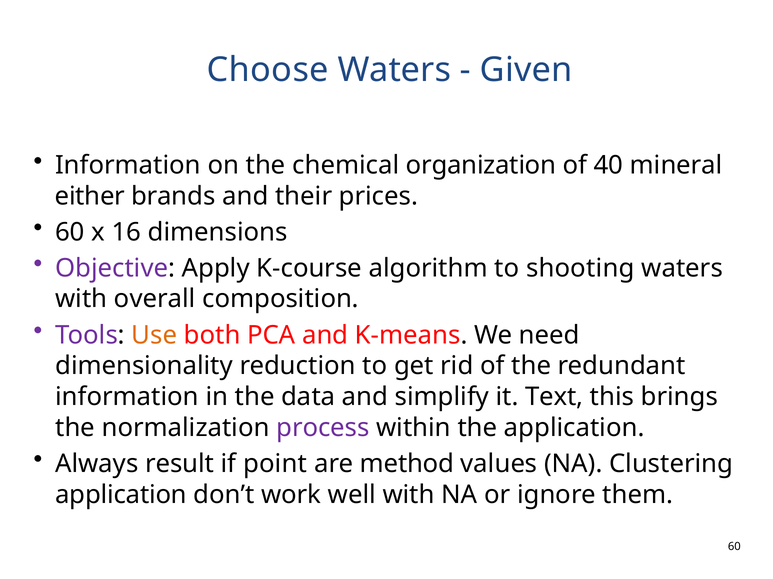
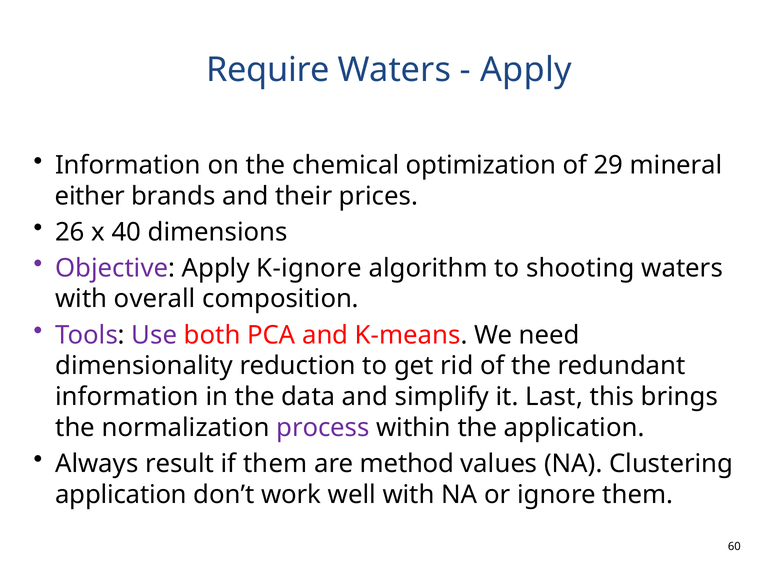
Choose: Choose -> Require
Given at (526, 70): Given -> Apply
organization: organization -> optimization
40: 40 -> 29
60 at (70, 232): 60 -> 26
16: 16 -> 40
K-course: K-course -> K-ignore
Use colour: orange -> purple
Text: Text -> Last
if point: point -> them
